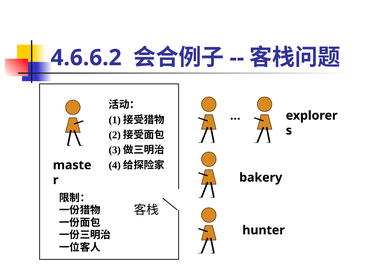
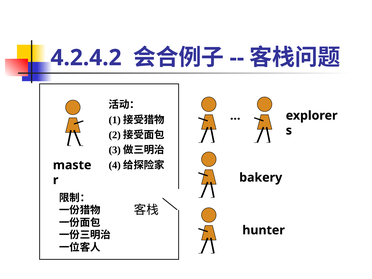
4.6.6.2: 4.6.6.2 -> 4.2.4.2
